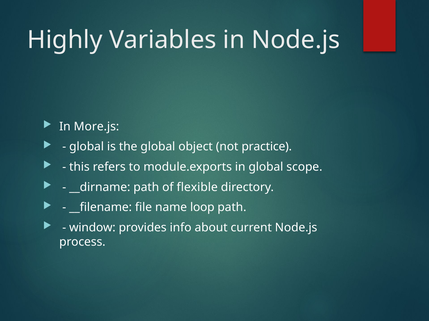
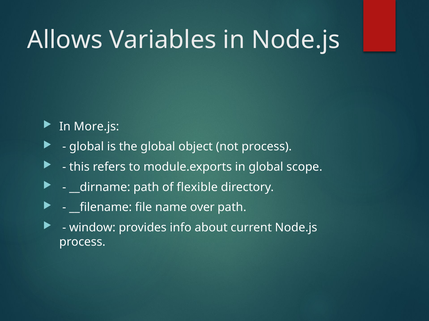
Highly: Highly -> Allows
not practice: practice -> process
loop: loop -> over
